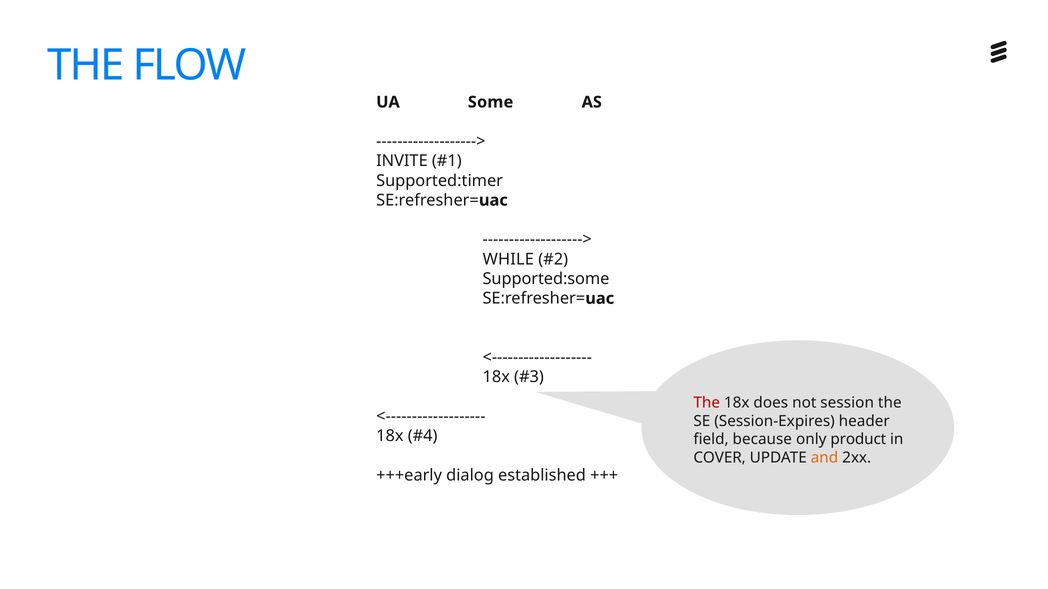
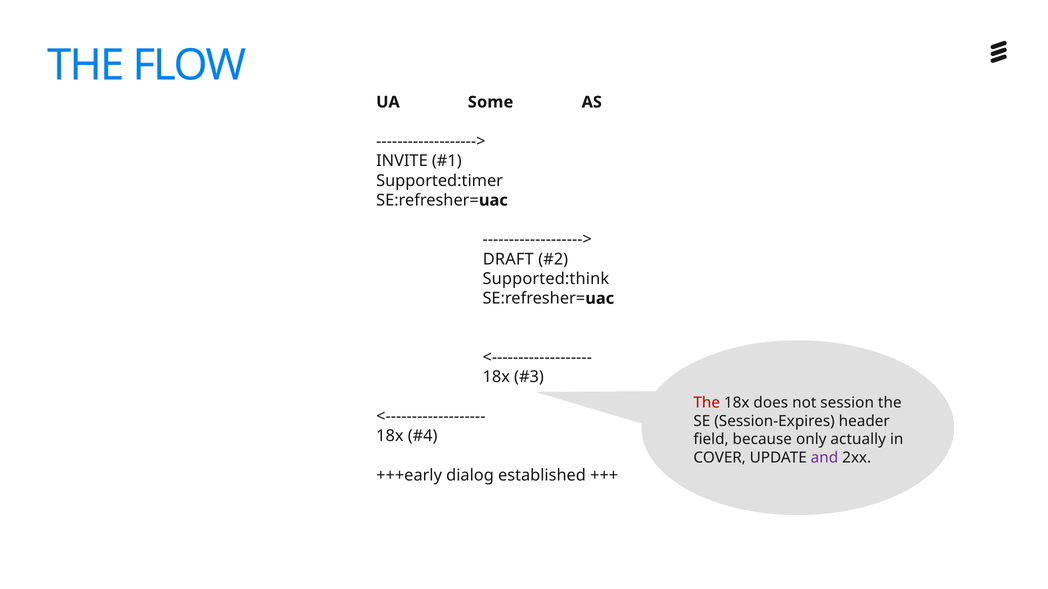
WHILE: WHILE -> DRAFT
Supported:some: Supported:some -> Supported:think
product: product -> actually
and colour: orange -> purple
